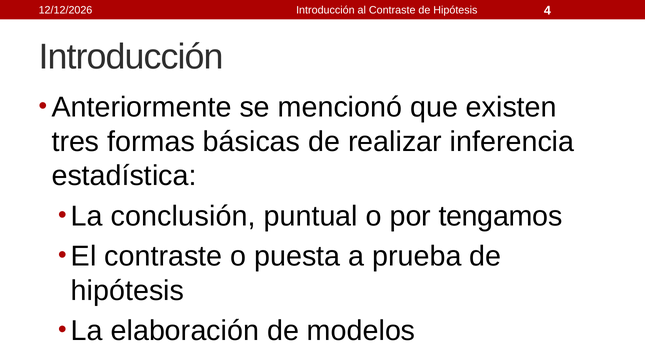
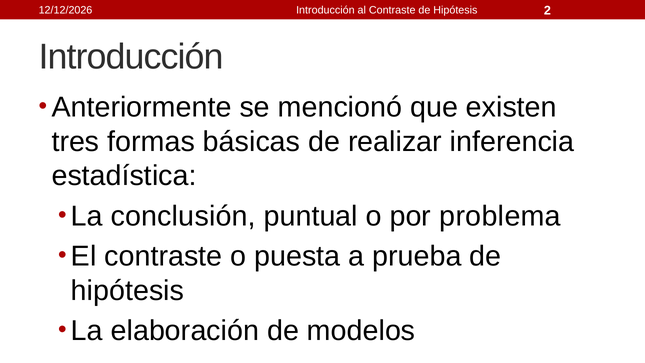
4: 4 -> 2
tengamos: tengamos -> problema
